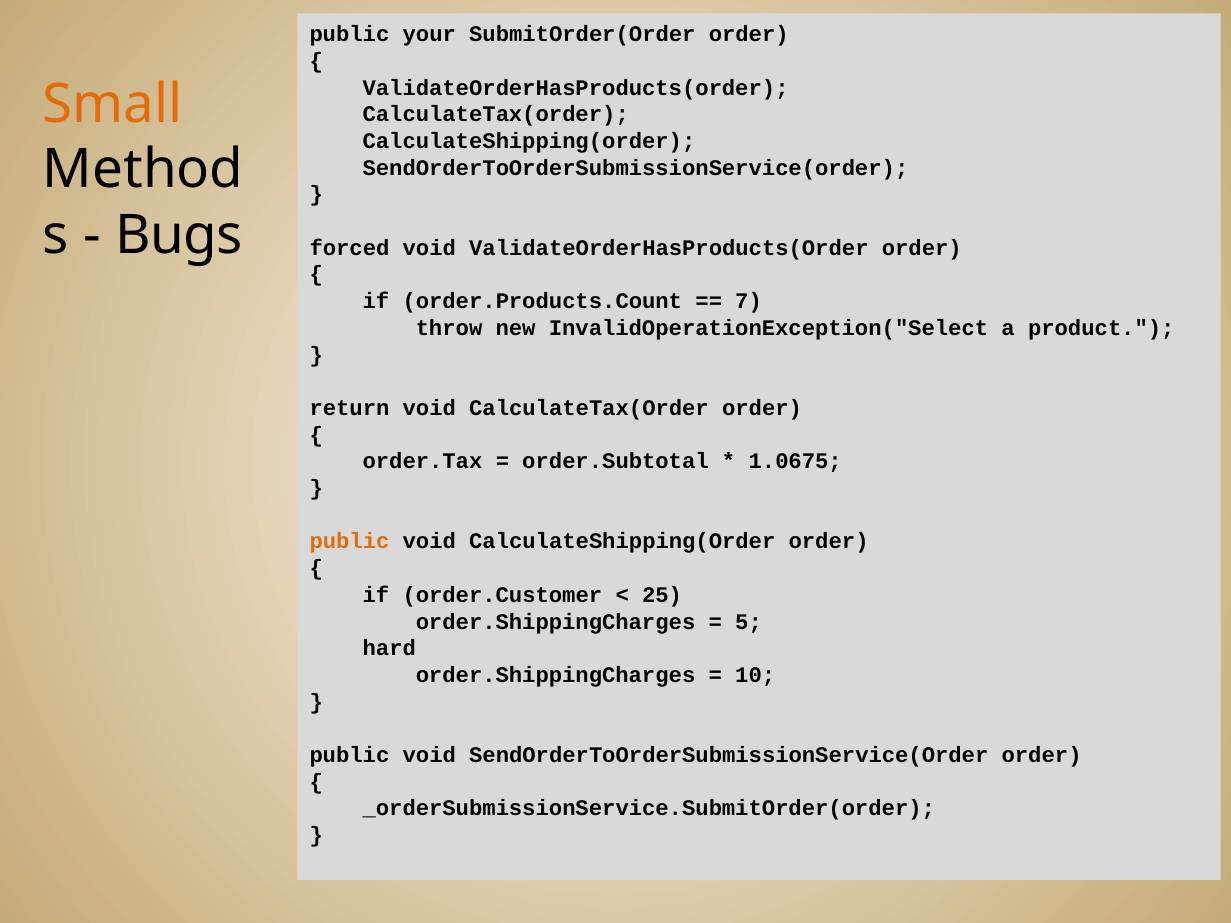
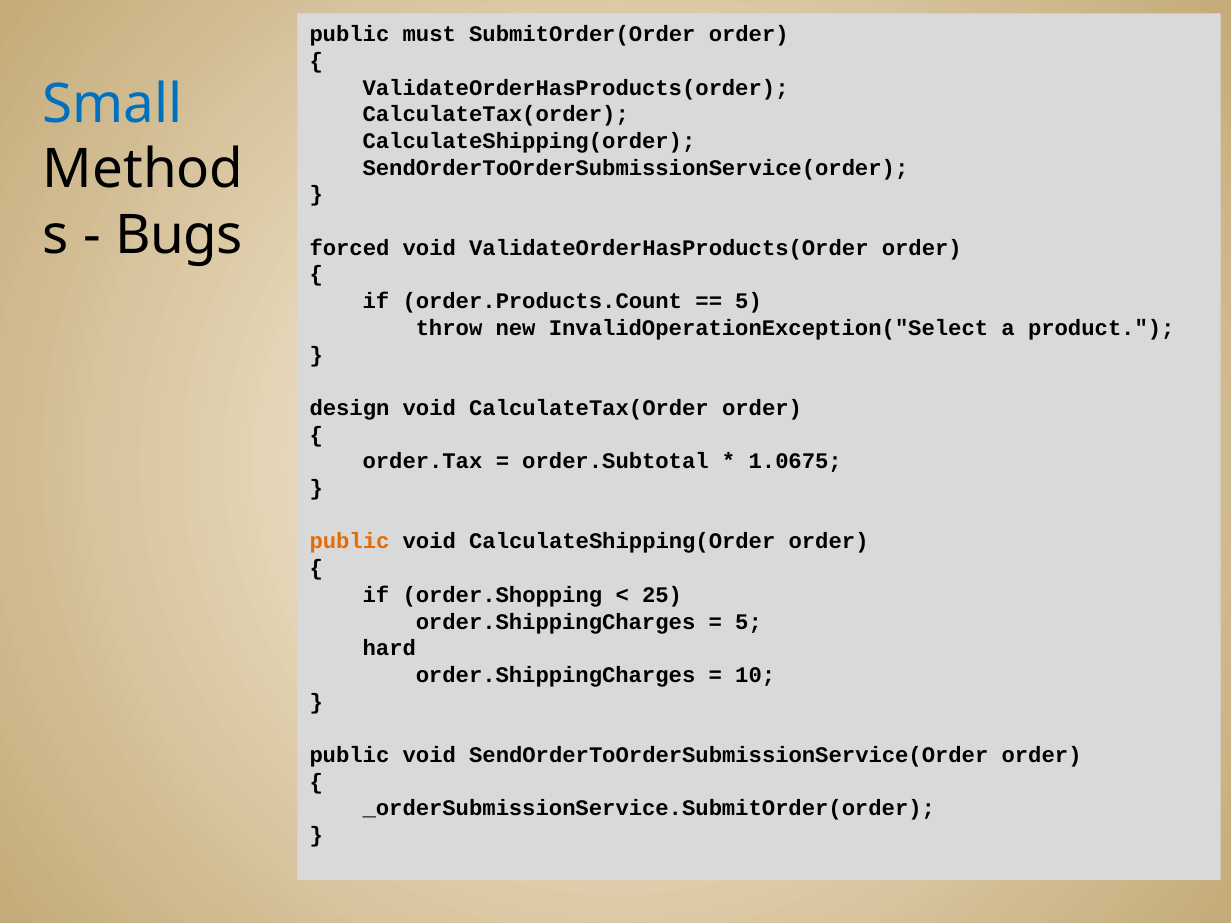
your: your -> must
Small colour: orange -> blue
7 at (749, 301): 7 -> 5
return: return -> design
order.Customer: order.Customer -> order.Shopping
